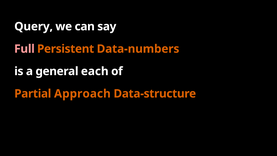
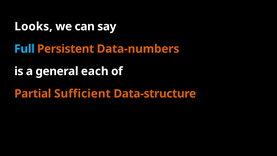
Query: Query -> Looks
Full colour: pink -> light blue
Approach: Approach -> Sufficient
